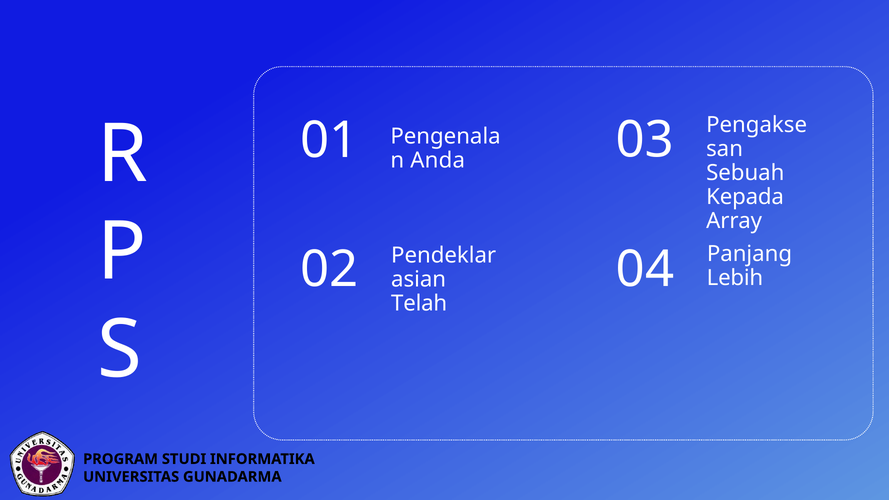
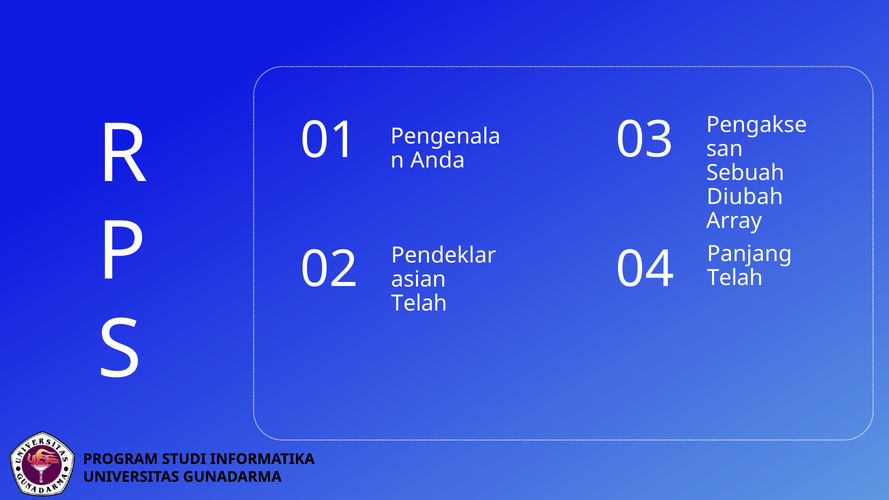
Kepada: Kepada -> Diubah
Lebih at (735, 278): Lebih -> Telah
